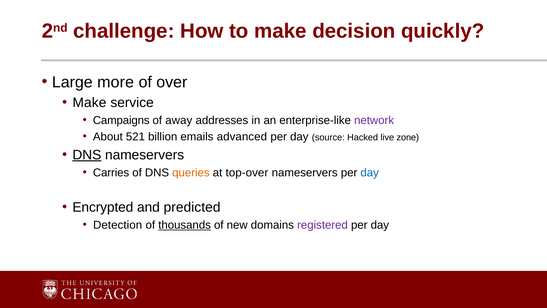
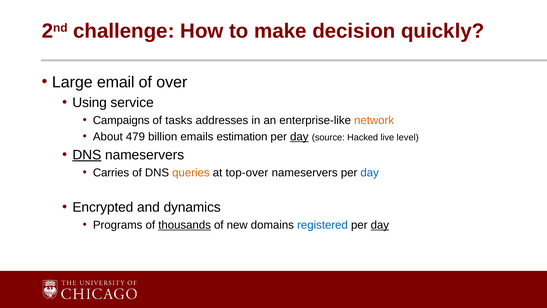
more: more -> email
Make at (89, 102): Make -> Using
away: away -> tasks
network colour: purple -> orange
521: 521 -> 479
advanced: advanced -> estimation
day at (299, 137) underline: none -> present
zone: zone -> level
predicted: predicted -> dynamics
Detection: Detection -> Programs
registered colour: purple -> blue
day at (380, 225) underline: none -> present
